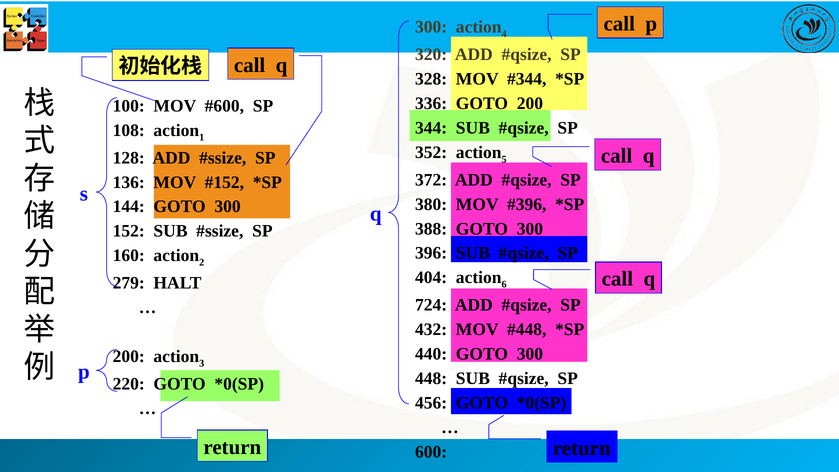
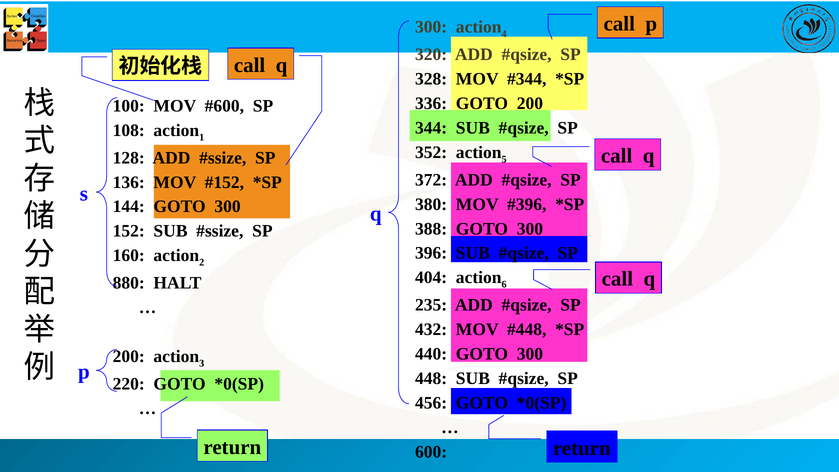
279: 279 -> 880
724: 724 -> 235
